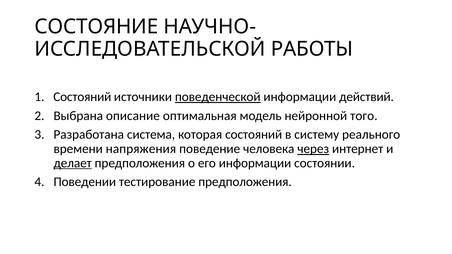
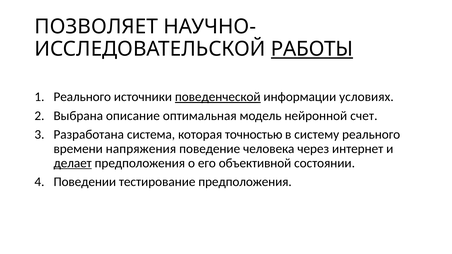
СОСТОЯНИЕ: СОСТОЯНИЕ -> ПОЗВОЛЯЕТ
РАБОТЫ underline: none -> present
Состояний at (82, 97): Состояний -> Реального
действий: действий -> условиях
того: того -> счет
которая состояний: состояний -> точностью
через underline: present -> none
его информации: информации -> объективной
